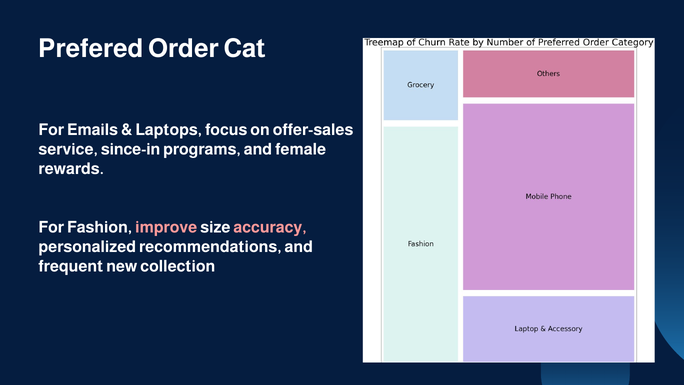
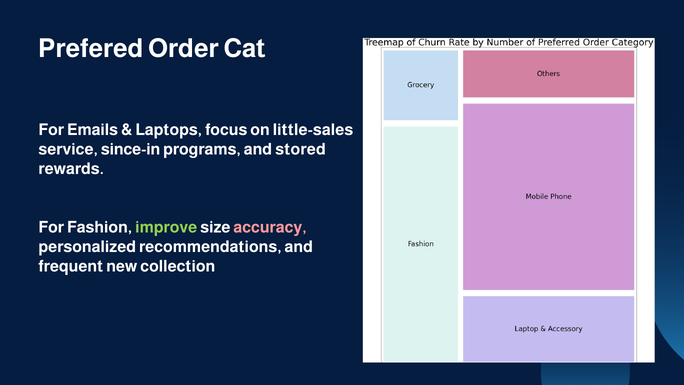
offer-sales: offer-sales -> little-sales
female: female -> stored
improve colour: pink -> light green
